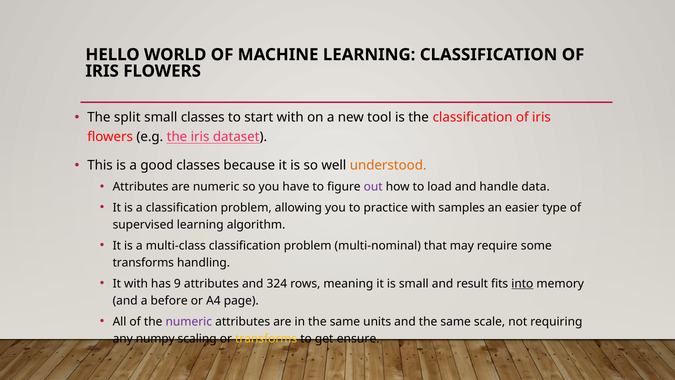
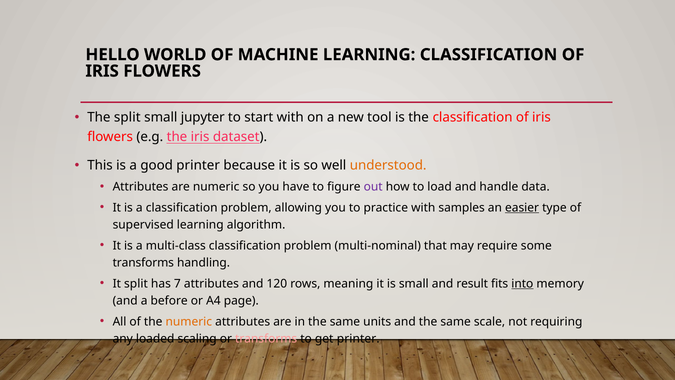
small classes: classes -> jupyter
good classes: classes -> printer
easier underline: none -> present
It with: with -> split
9: 9 -> 7
324: 324 -> 120
numeric at (189, 321) colour: purple -> orange
numpy: numpy -> loaded
transforms at (266, 339) colour: yellow -> pink
get ensure: ensure -> printer
